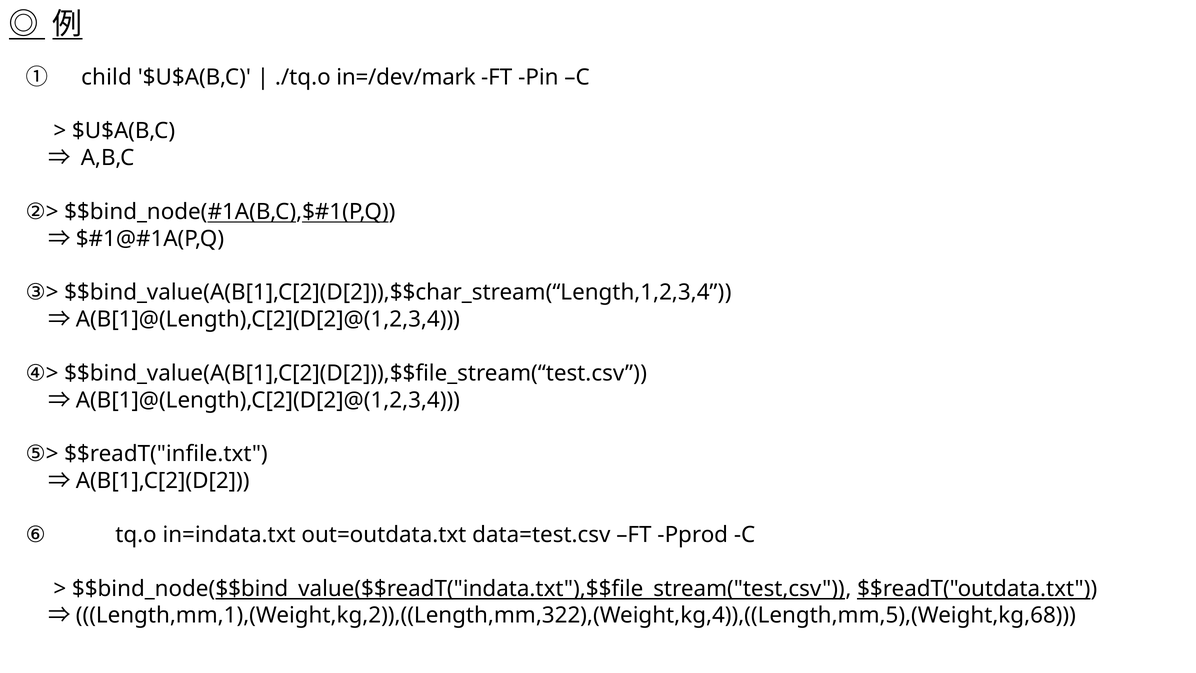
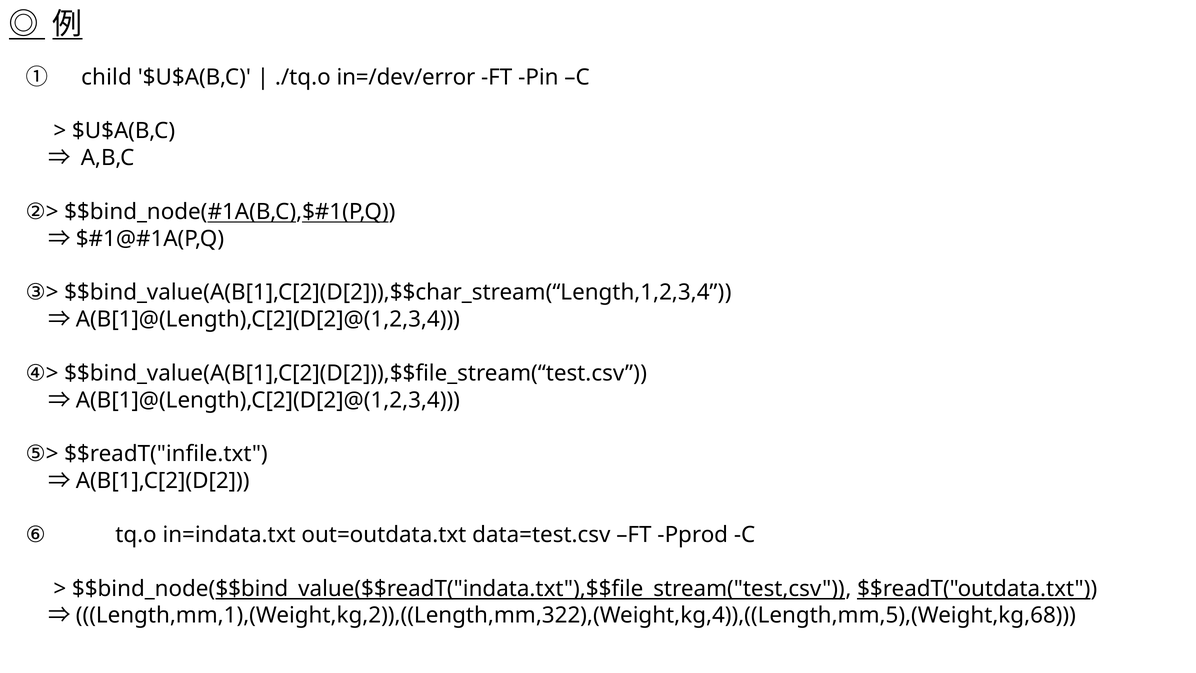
in=/dev/mark: in=/dev/mark -> in=/dev/error
